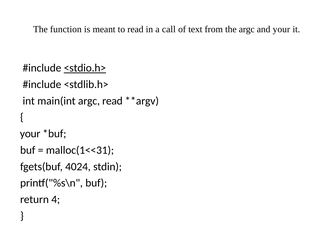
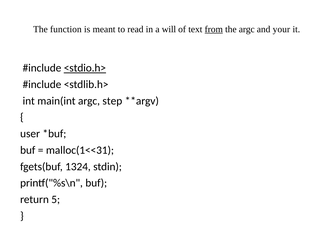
call: call -> will
from underline: none -> present
argc read: read -> step
your at (30, 134): your -> user
4024: 4024 -> 1324
4: 4 -> 5
